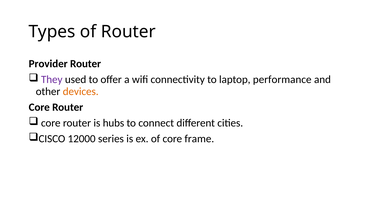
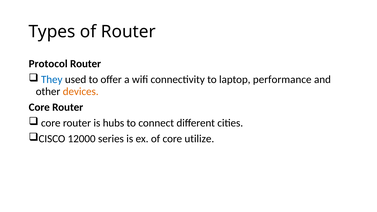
Provider: Provider -> Protocol
They colour: purple -> blue
frame: frame -> utilize
